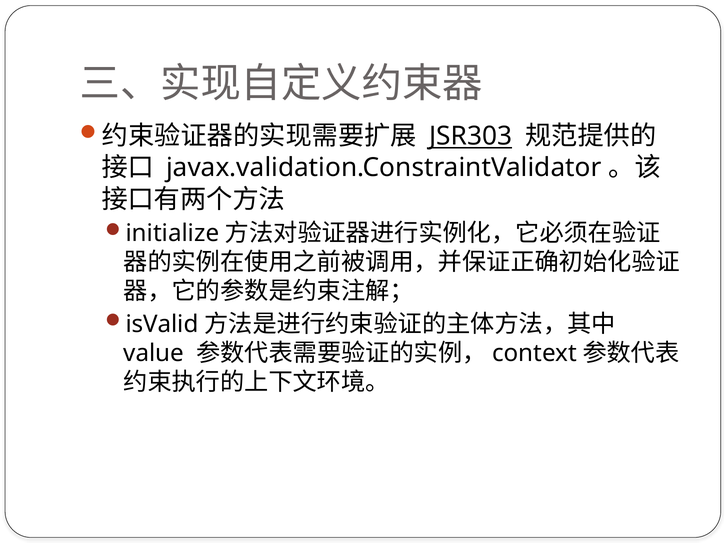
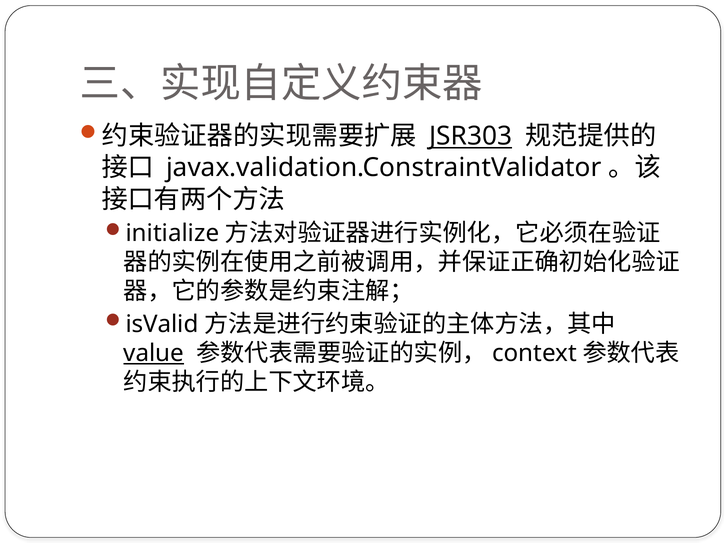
value underline: none -> present
